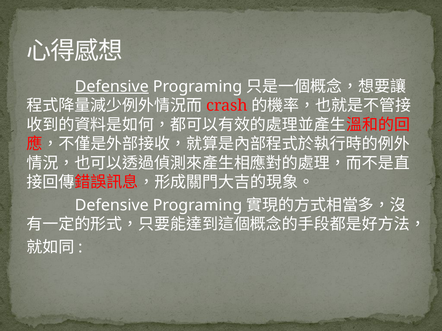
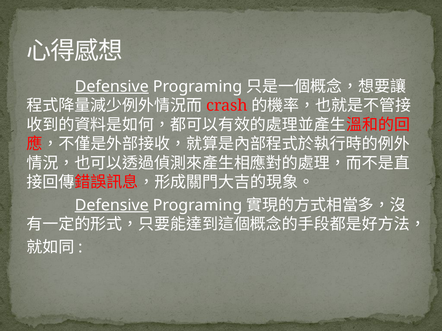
Defensive at (112, 205) underline: none -> present
